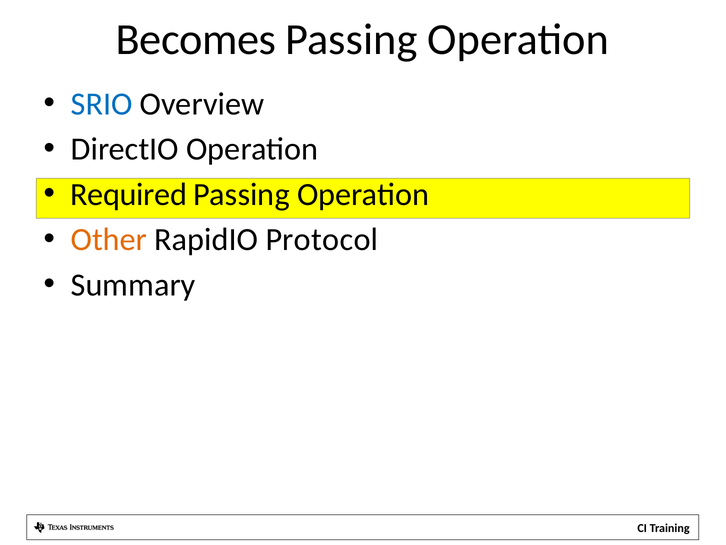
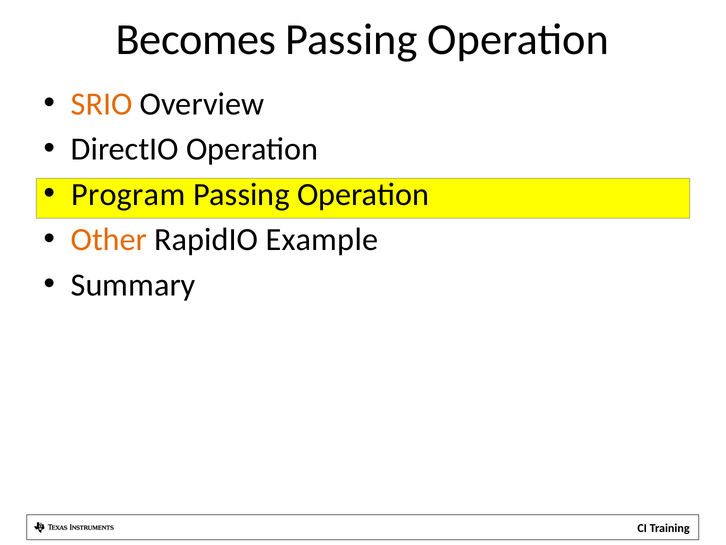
SRIO colour: blue -> orange
Required: Required -> Program
Protocol: Protocol -> Example
